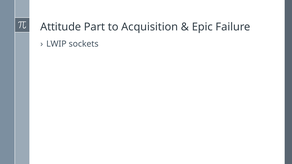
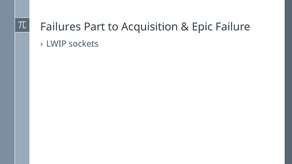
Attitude: Attitude -> Failures
